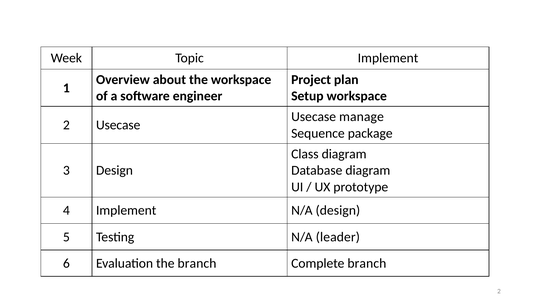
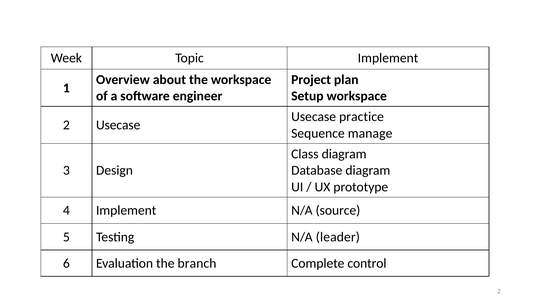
manage: manage -> practice
package: package -> manage
N/A design: design -> source
Complete branch: branch -> control
